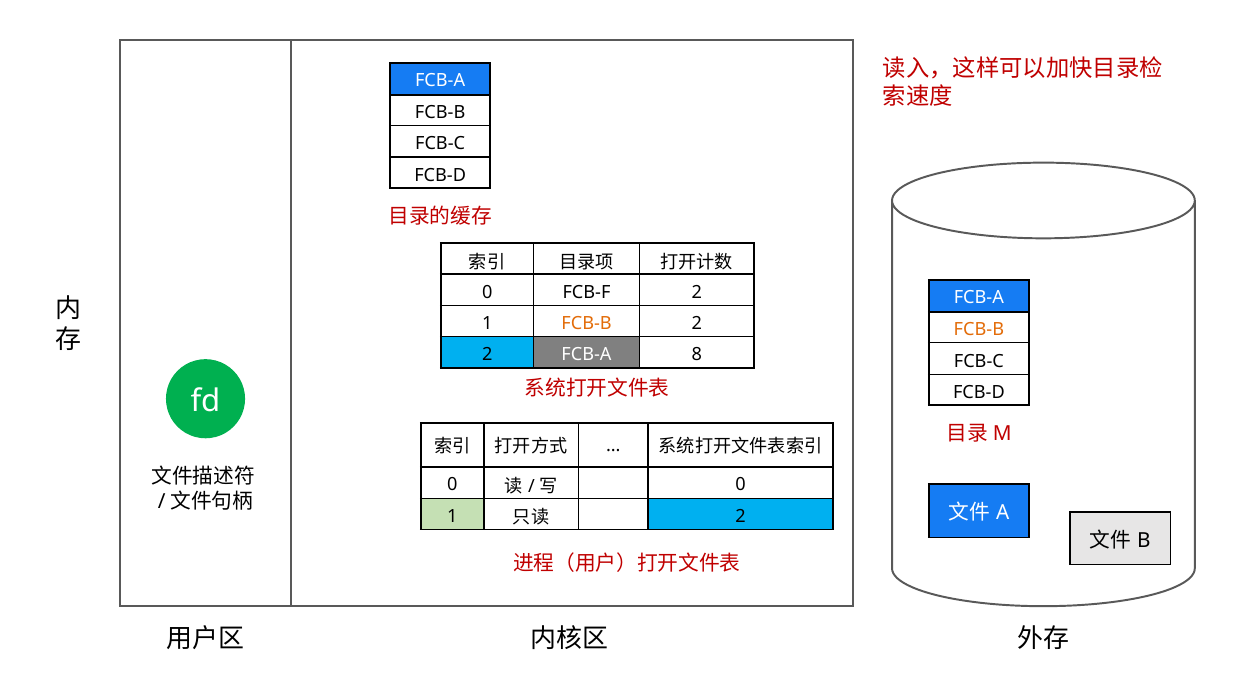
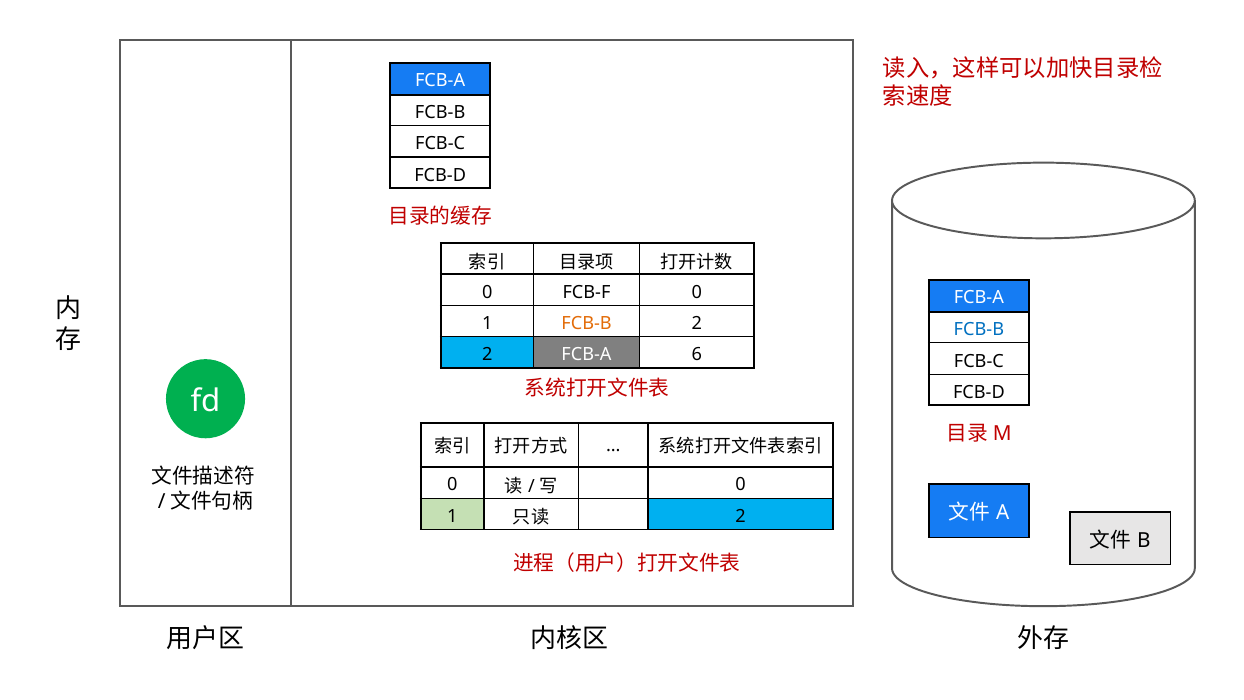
FCB-F 2: 2 -> 0
FCB-B at (979, 330) colour: orange -> blue
8: 8 -> 6
